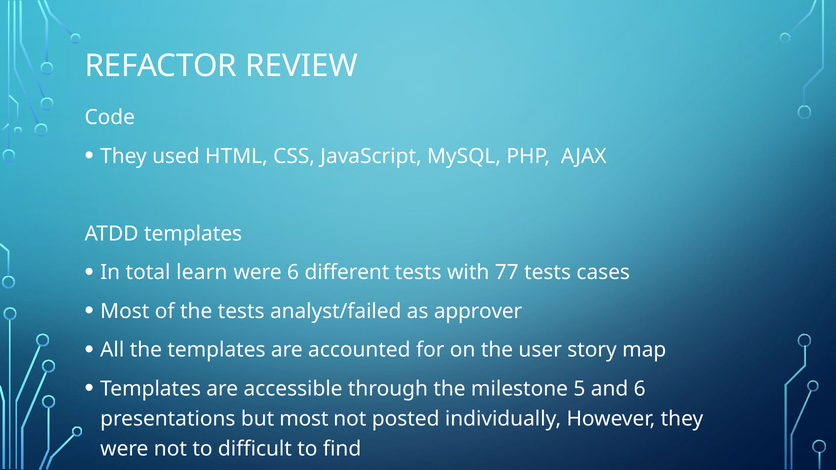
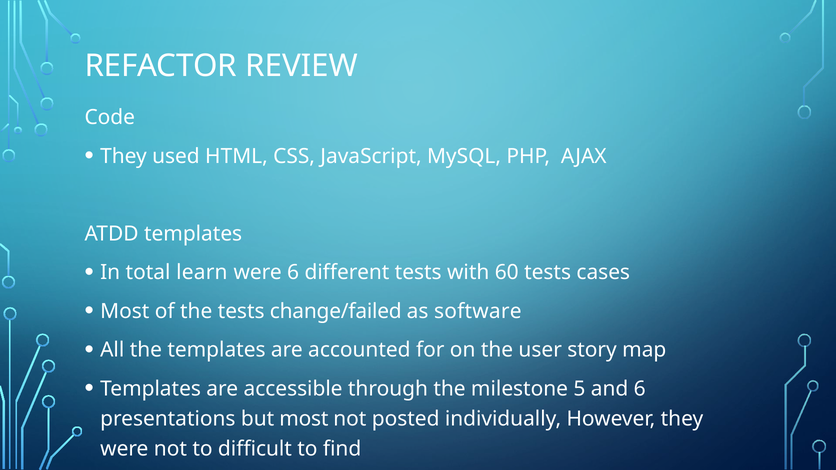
77: 77 -> 60
analyst/failed: analyst/failed -> change/failed
approver: approver -> software
